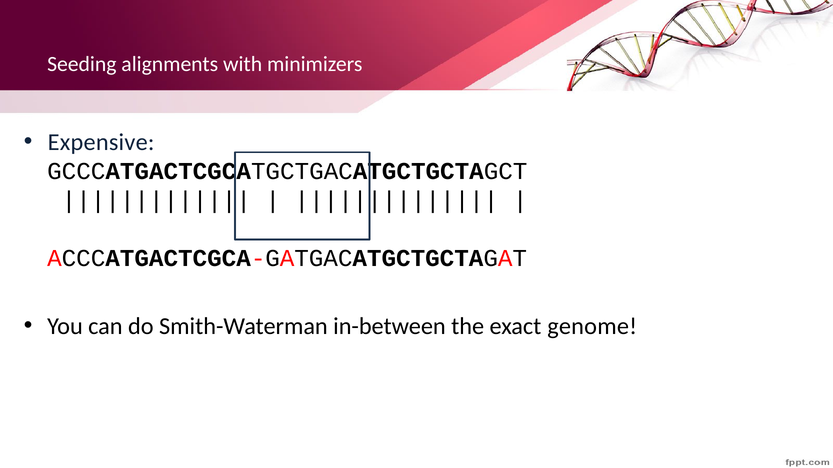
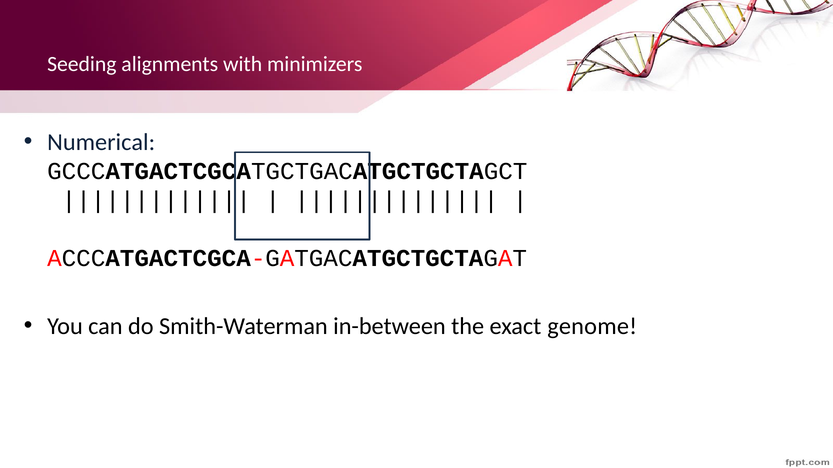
Expensive: Expensive -> Numerical
